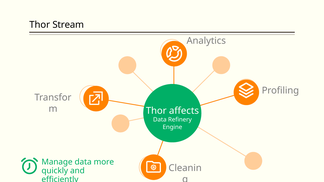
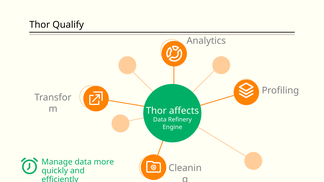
Stream: Stream -> Qualify
